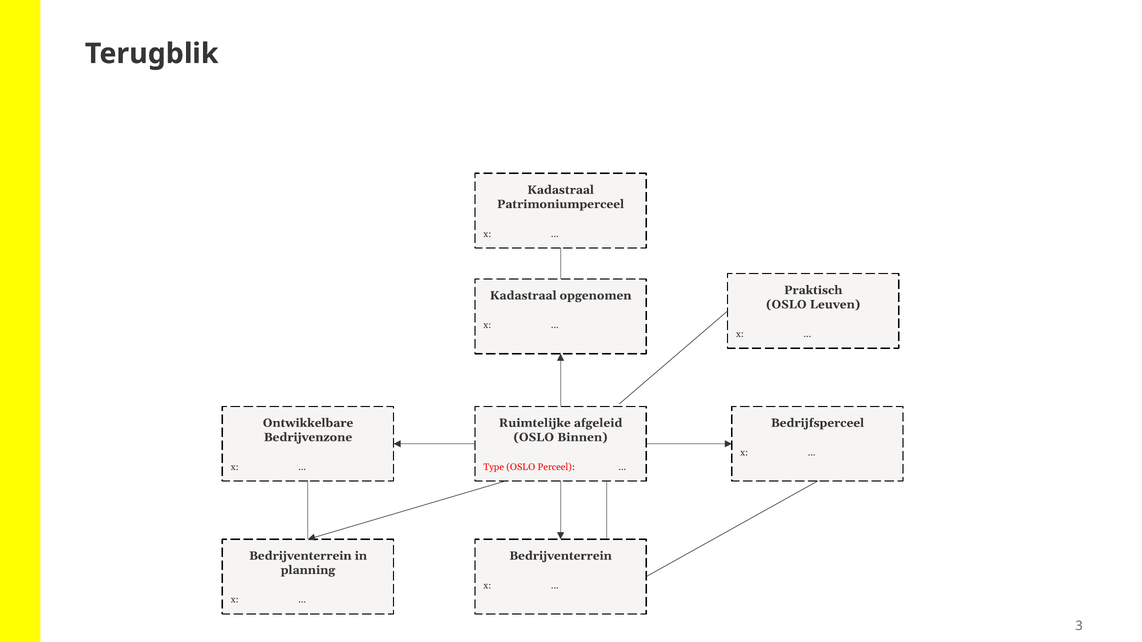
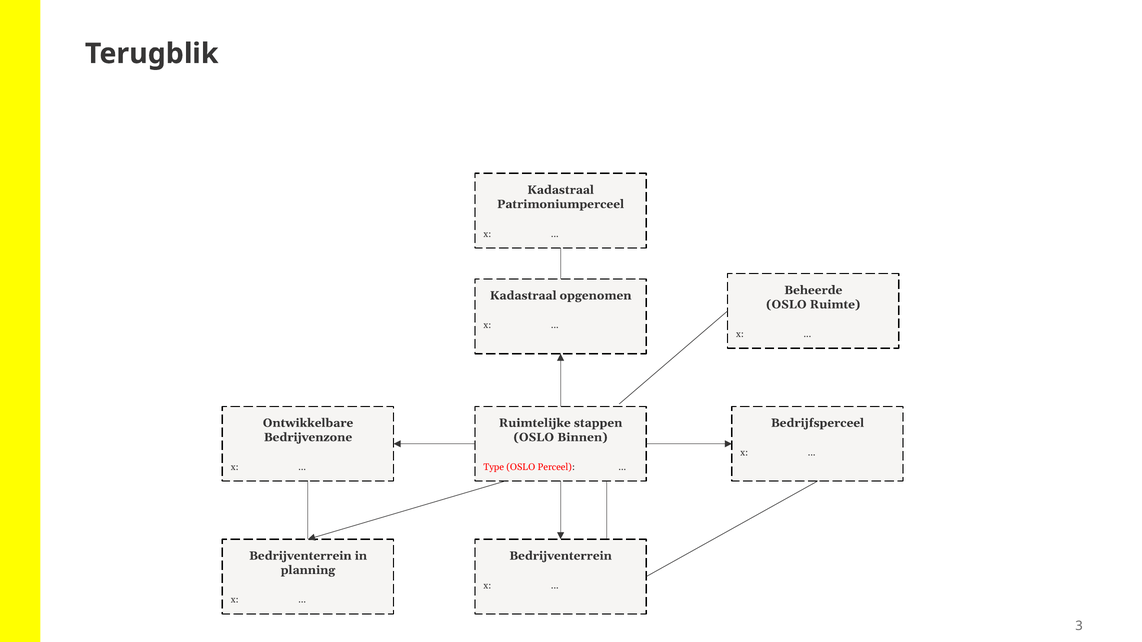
Praktisch: Praktisch -> Beheerde
Leuven: Leuven -> Ruimte
afgeleid: afgeleid -> stappen
